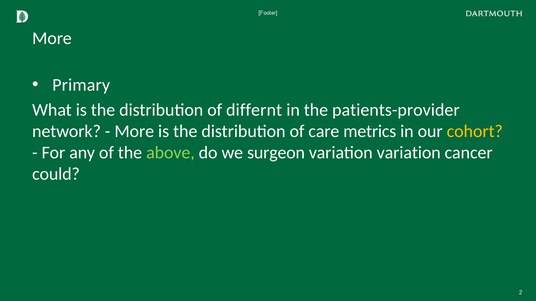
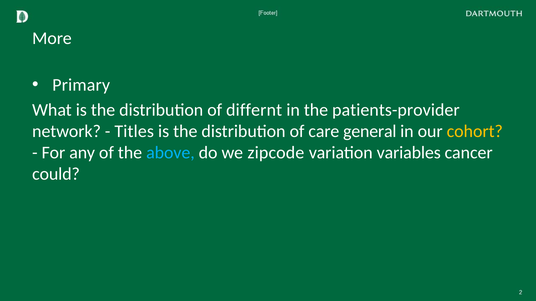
More at (134, 131): More -> Titles
metrics: metrics -> general
above colour: light green -> light blue
surgeon: surgeon -> zipcode
variation variation: variation -> variables
